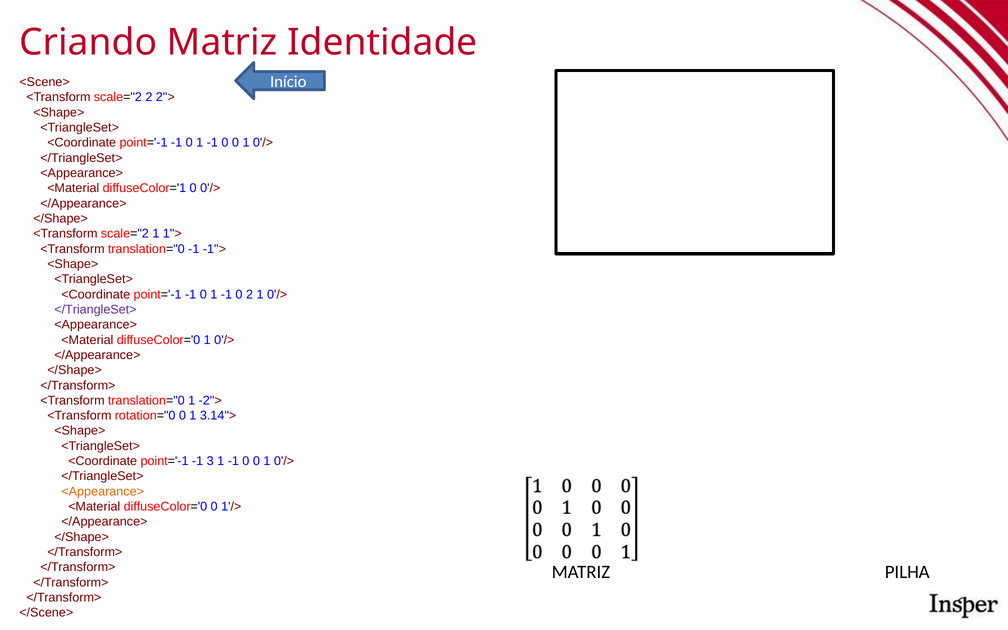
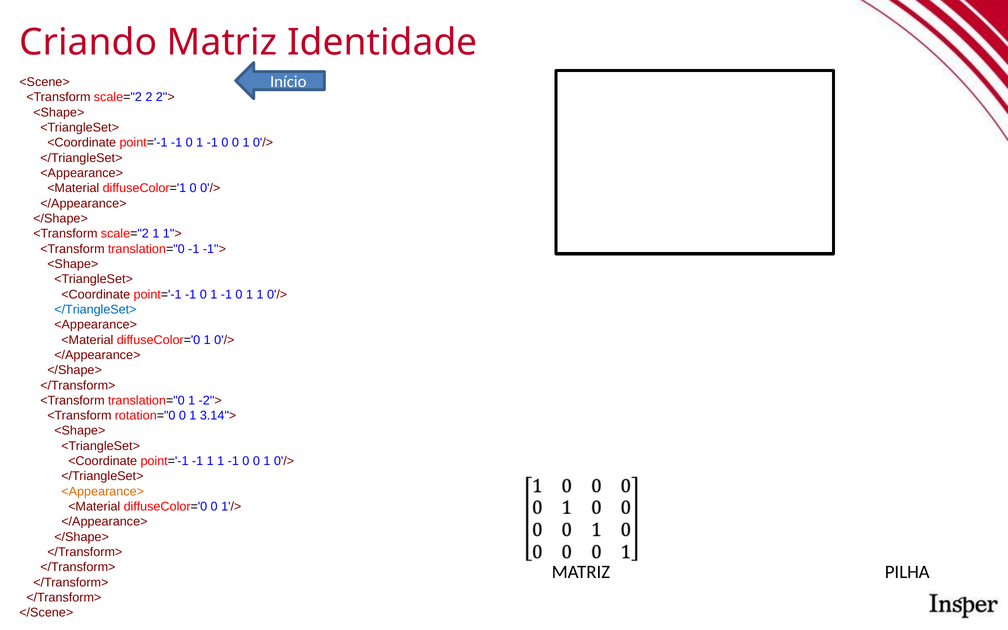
1 -1 0 2: 2 -> 1
</TriangleSet> at (95, 310) colour: purple -> blue
-1 3: 3 -> 1
